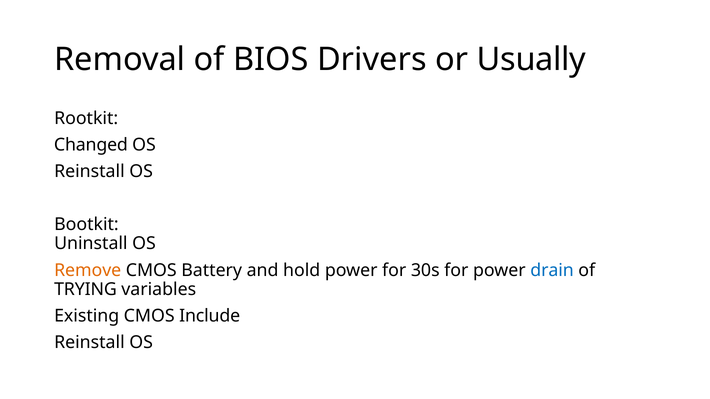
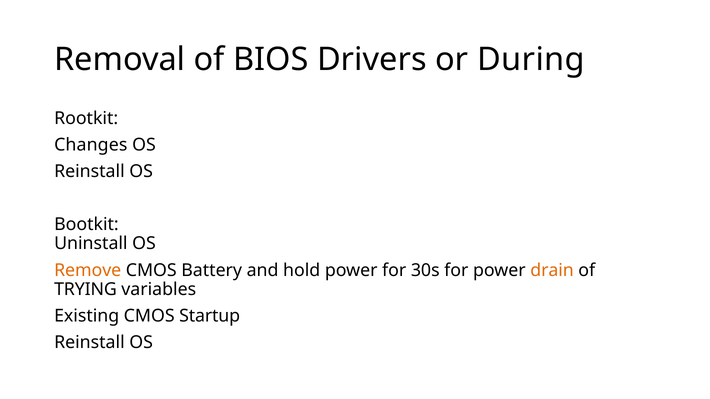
Usually: Usually -> During
Changed: Changed -> Changes
drain colour: blue -> orange
Include: Include -> Startup
